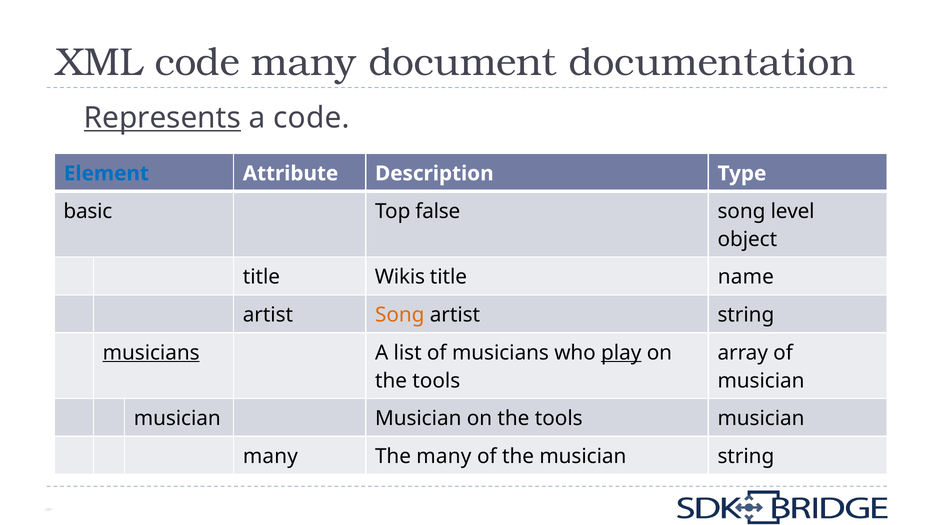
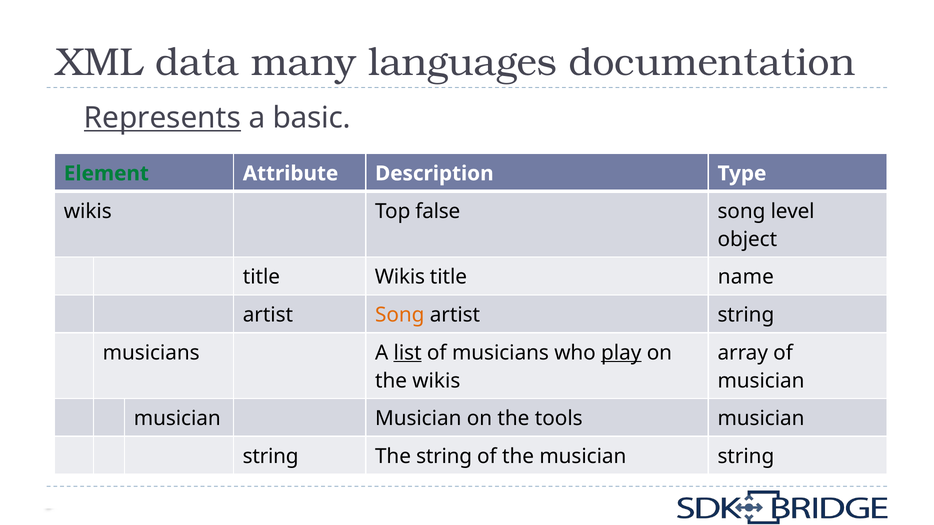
XML code: code -> data
document: document -> languages
a code: code -> basic
Element colour: blue -> green
basic at (88, 212): basic -> wikis
musicians at (151, 353) underline: present -> none
list underline: none -> present
tools at (436, 381): tools -> wikis
many at (270, 457): many -> string
The many: many -> string
